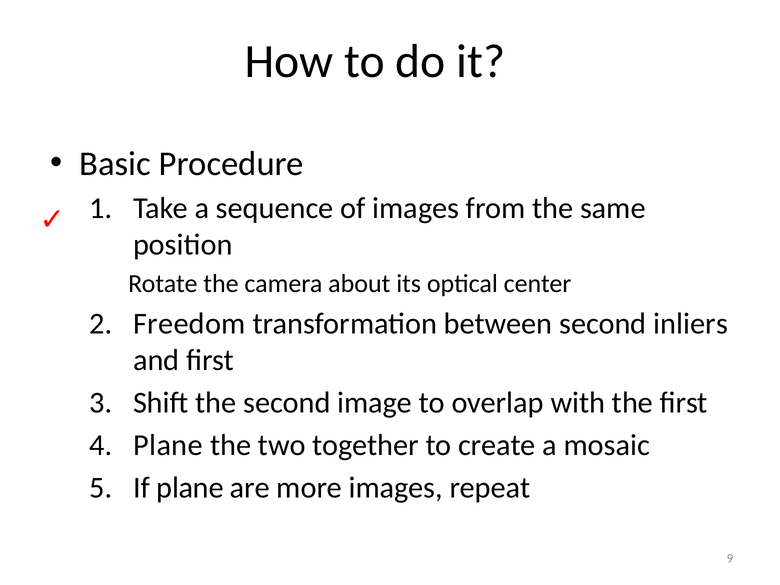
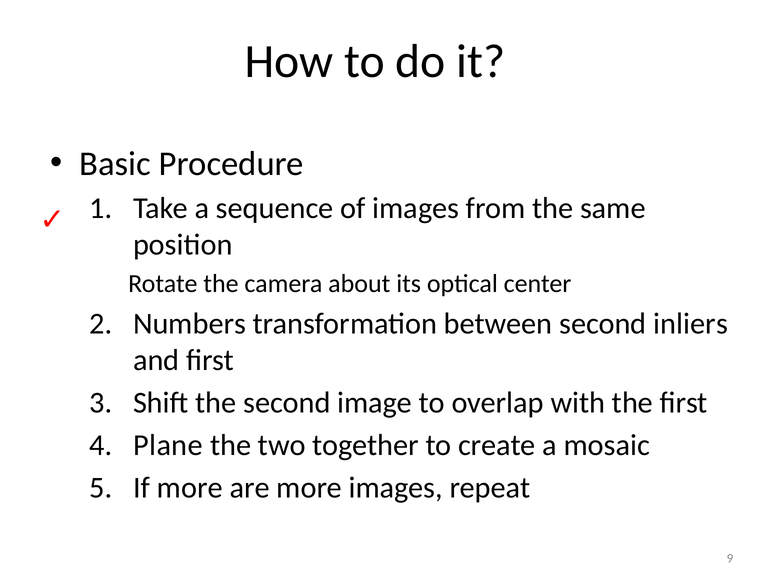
Freedom: Freedom -> Numbers
If plane: plane -> more
